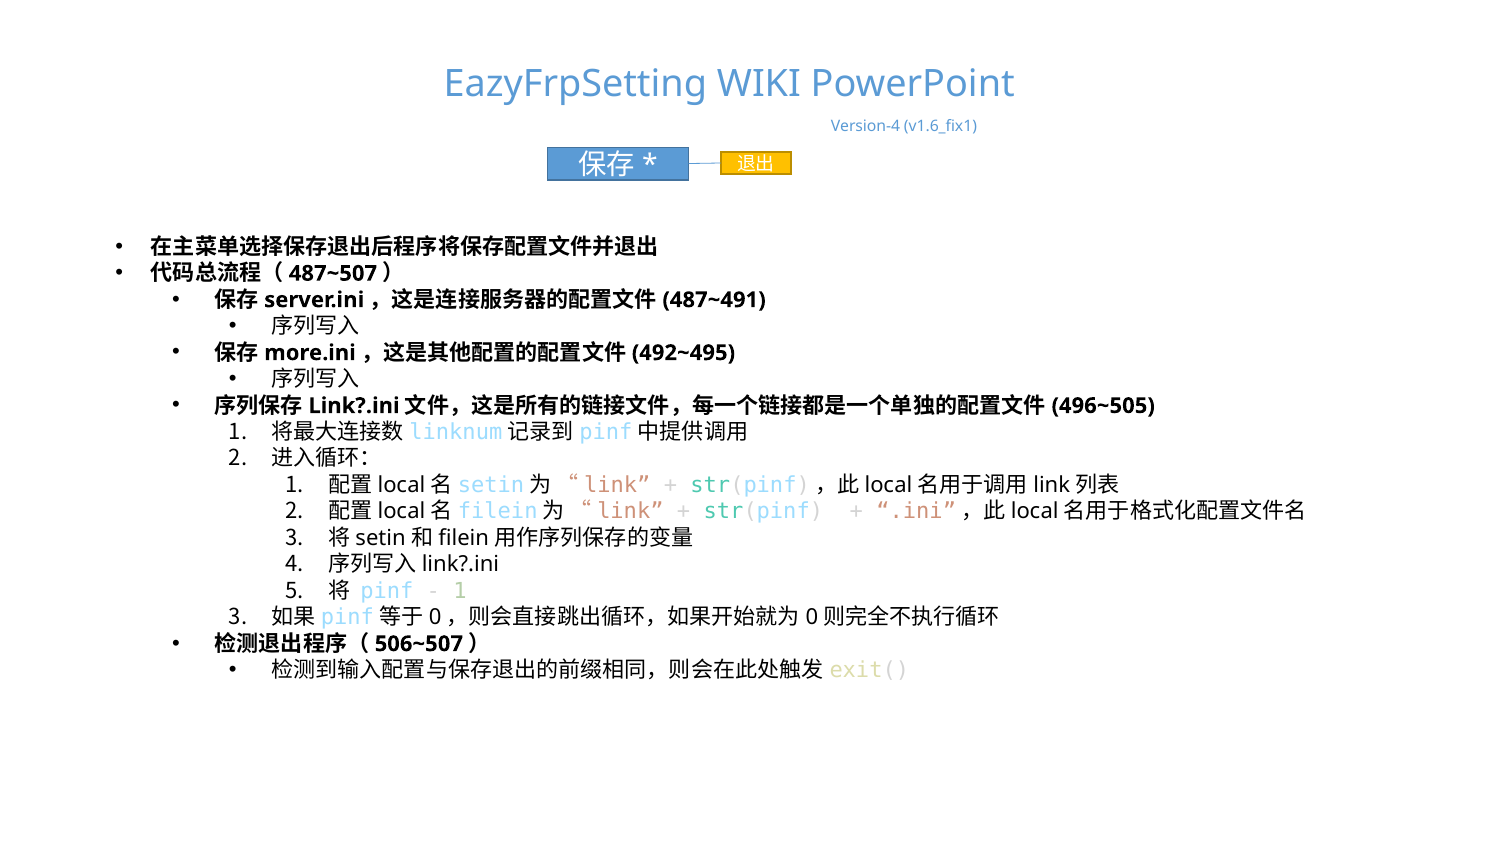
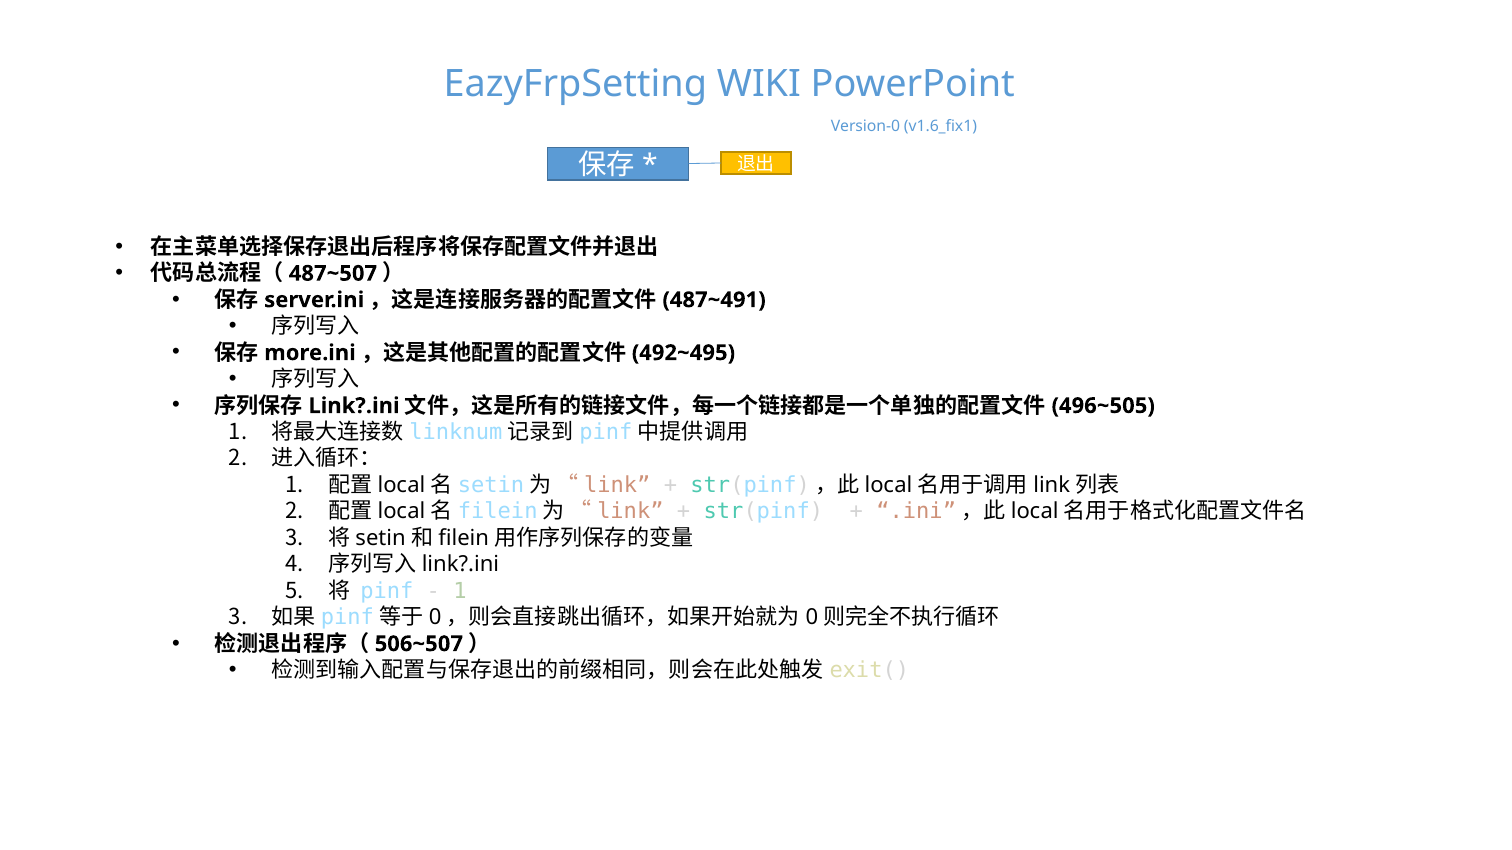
Version-4: Version-4 -> Version-0
